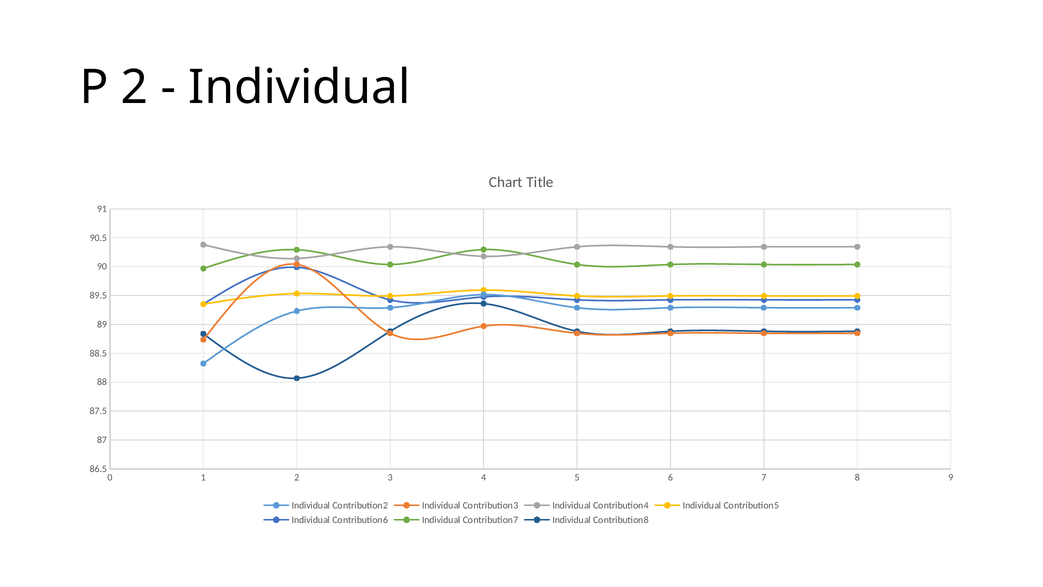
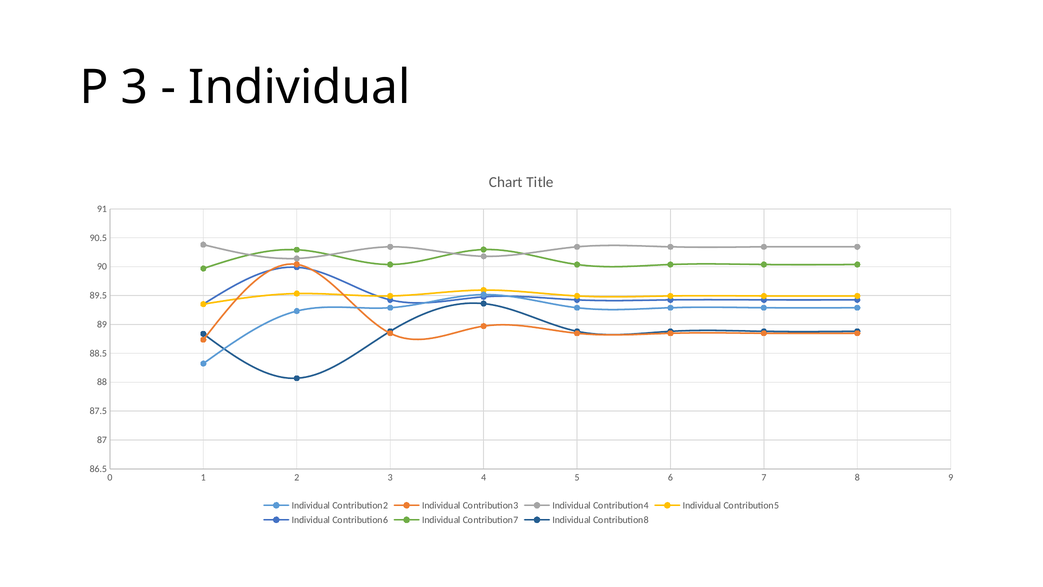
P 2: 2 -> 3
